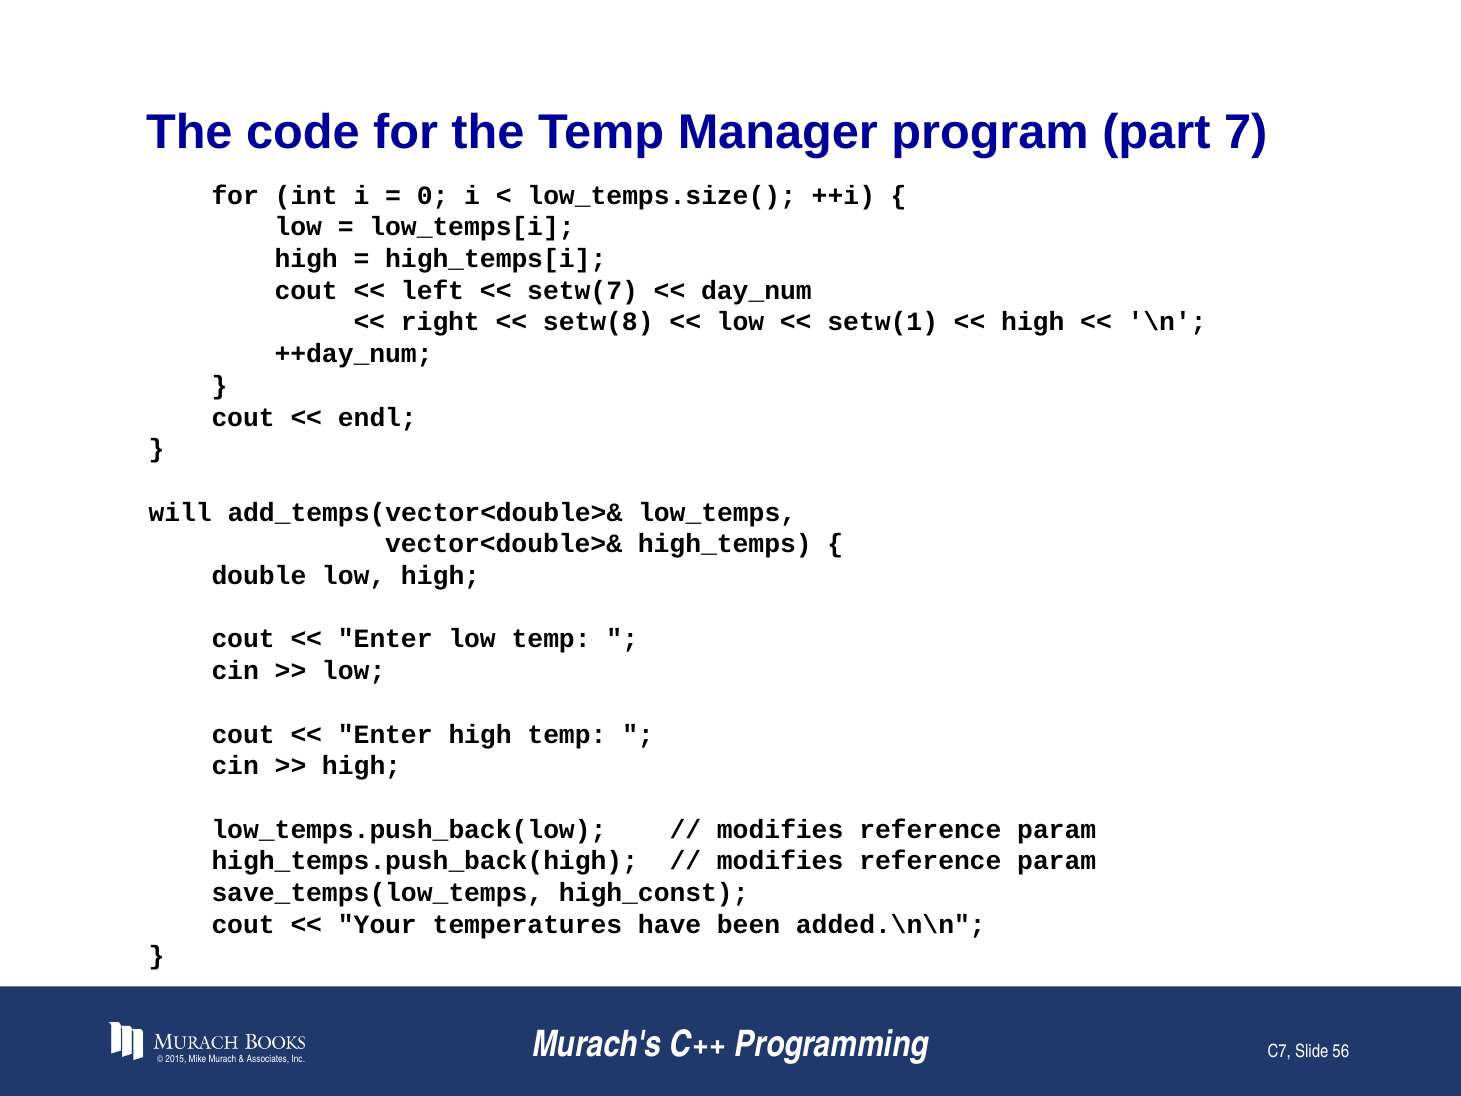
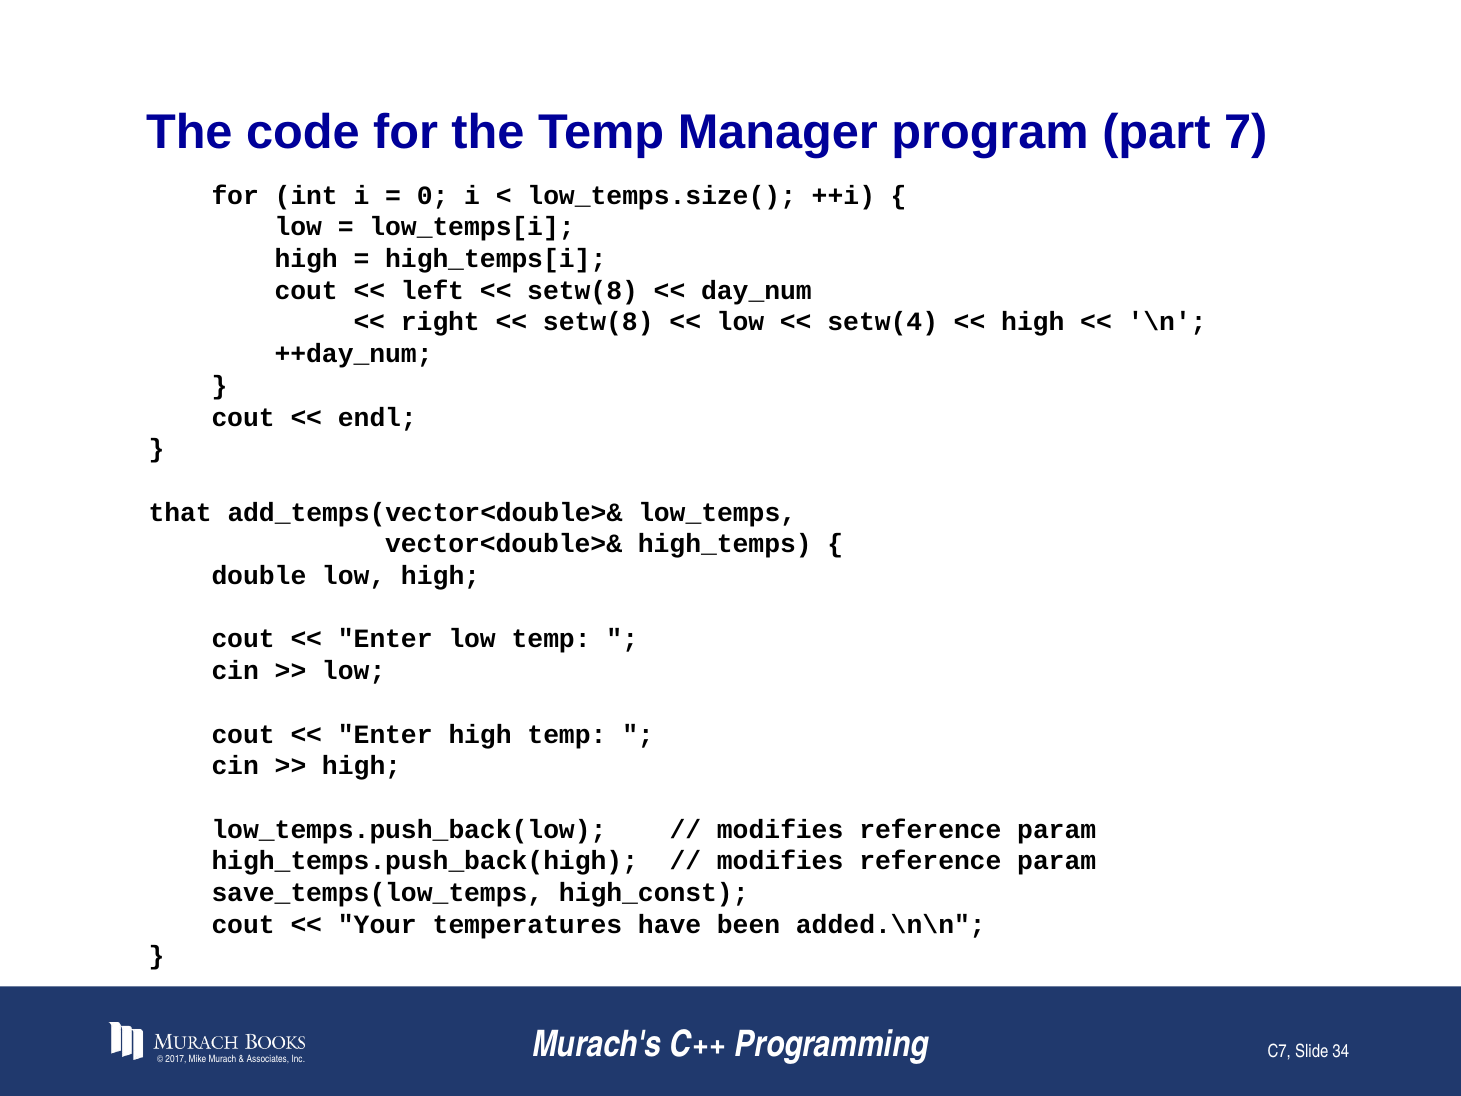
setw(7 at (583, 291): setw(7 -> setw(8
setw(1: setw(1 -> setw(4
will: will -> that
2015: 2015 -> 2017
56: 56 -> 34
